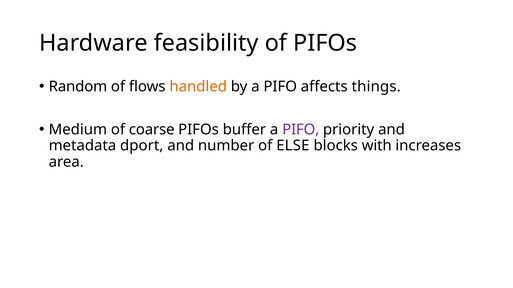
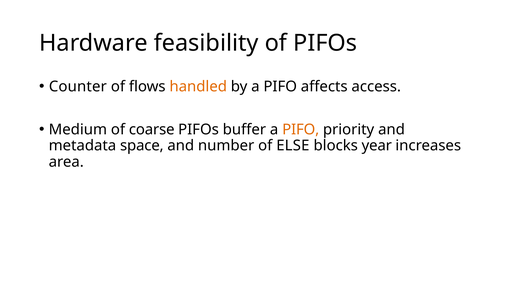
Random: Random -> Counter
things: things -> access
PIFO at (301, 130) colour: purple -> orange
dport: dport -> space
with: with -> year
